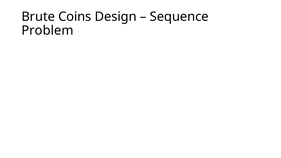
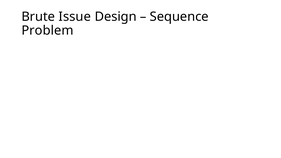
Coins: Coins -> Issue
